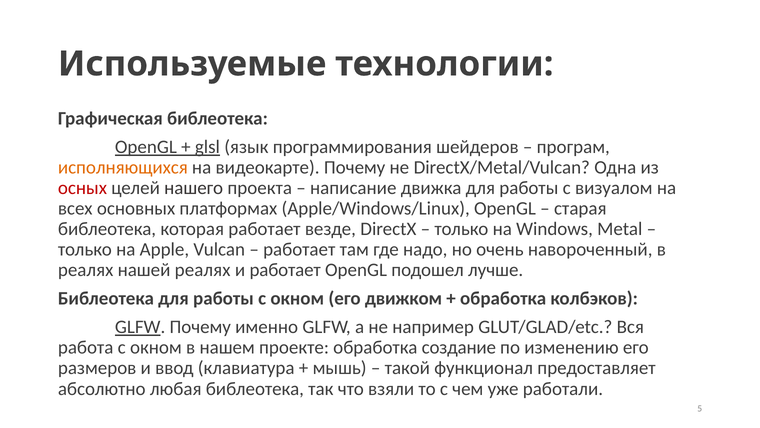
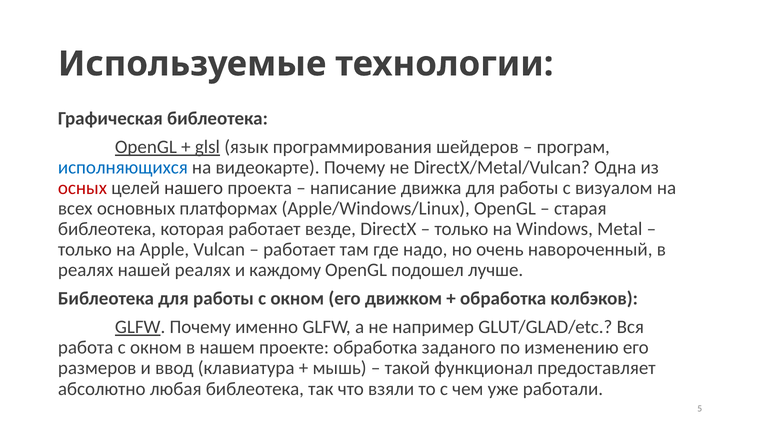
исполняющихся colour: orange -> blue
и работает: работает -> каждому
создание: создание -> заданого
